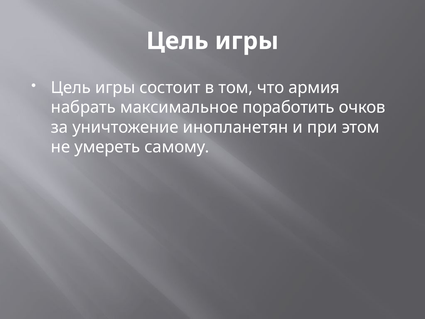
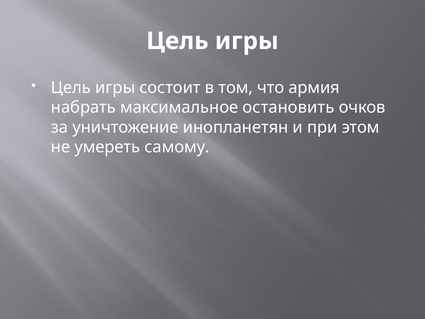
поработить: поработить -> остановить
